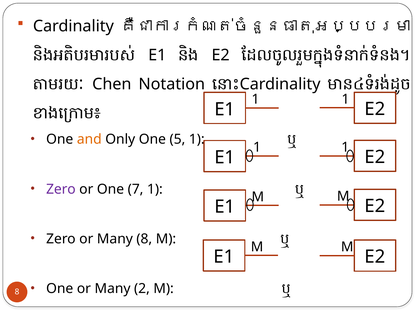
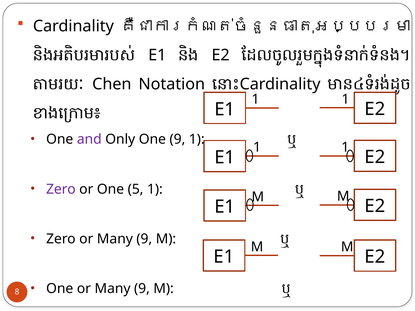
and colour: orange -> purple
One 5: 5 -> 9
7: 7 -> 5
Zero or Many 8: 8 -> 9
One or Many 2: 2 -> 9
